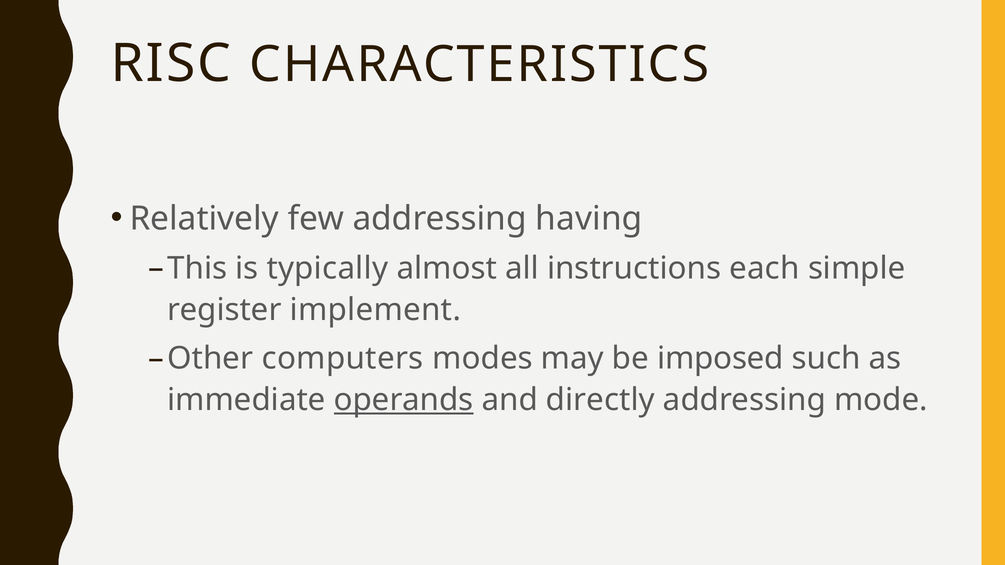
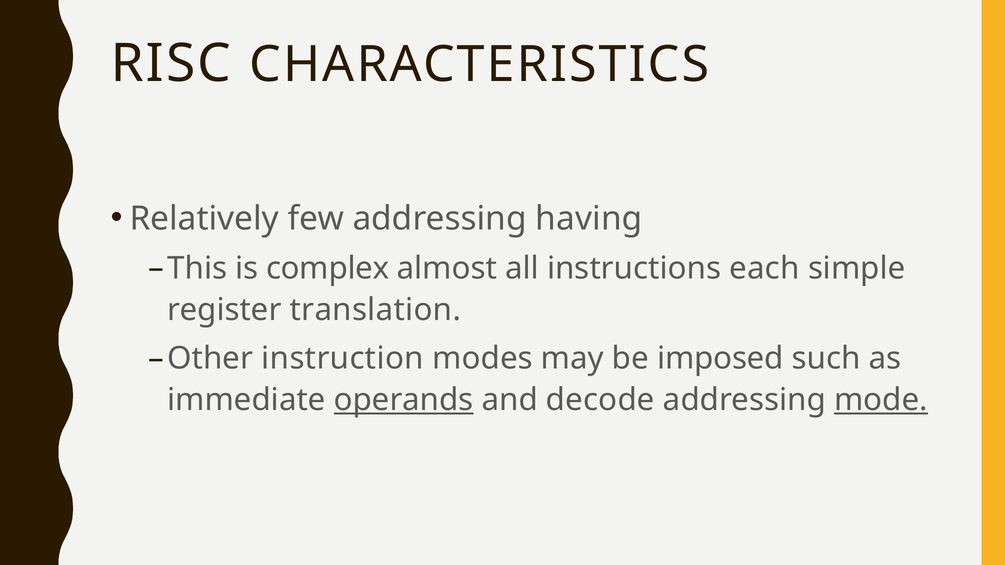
typically: typically -> complex
implement: implement -> translation
computers: computers -> instruction
directly: directly -> decode
mode underline: none -> present
